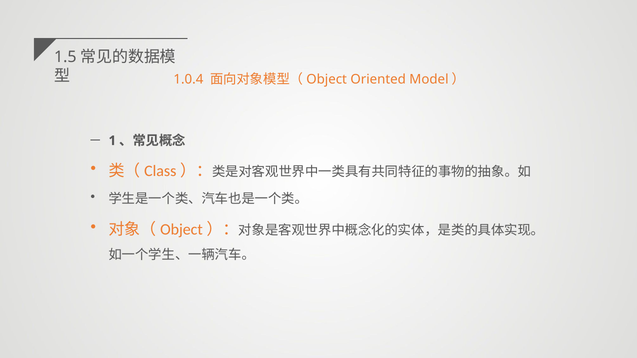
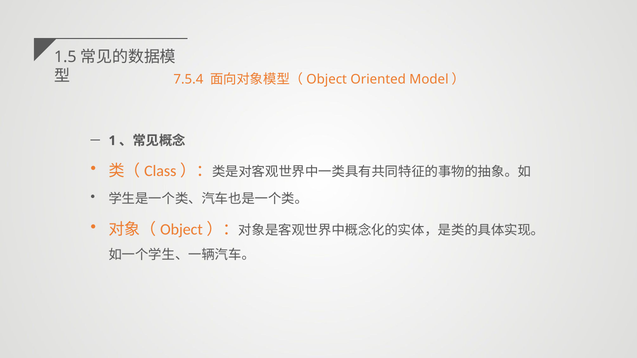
1.0.4: 1.0.4 -> 7.5.4
